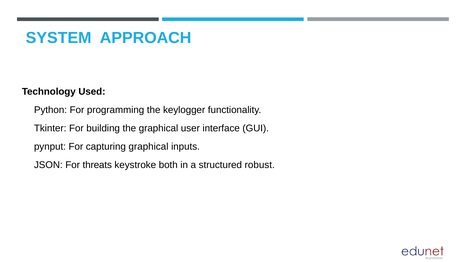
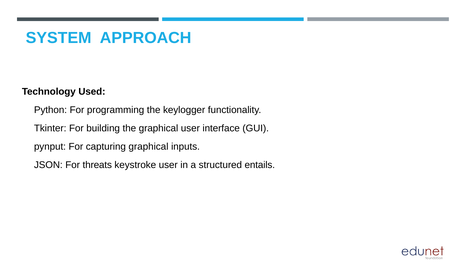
keystroke both: both -> user
robust: robust -> entails
